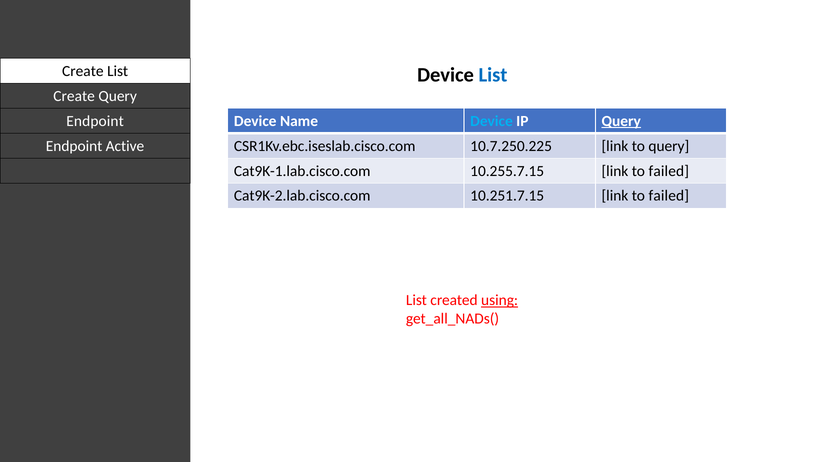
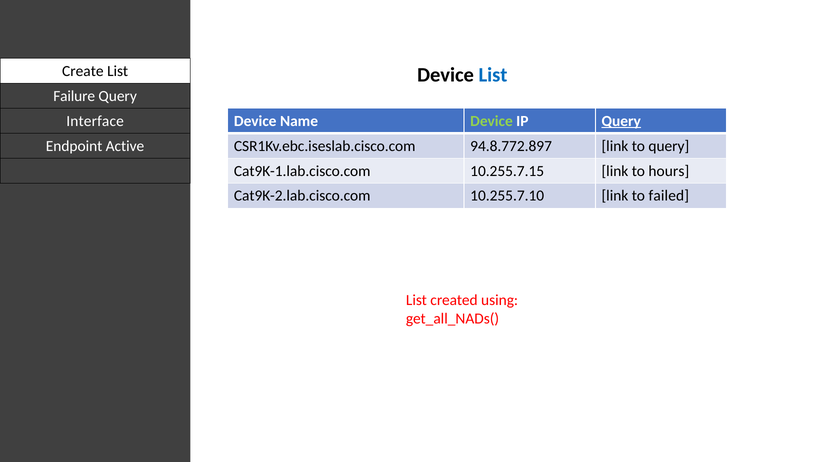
Create at (74, 96): Create -> Failure
Endpoint at (95, 121): Endpoint -> Interface
Device at (491, 121) colour: light blue -> light green
10.7.250.225: 10.7.250.225 -> 94.8.772.897
10.255.7.15 link to failed: failed -> hours
10.251.7.15: 10.251.7.15 -> 10.255.7.10
using underline: present -> none
